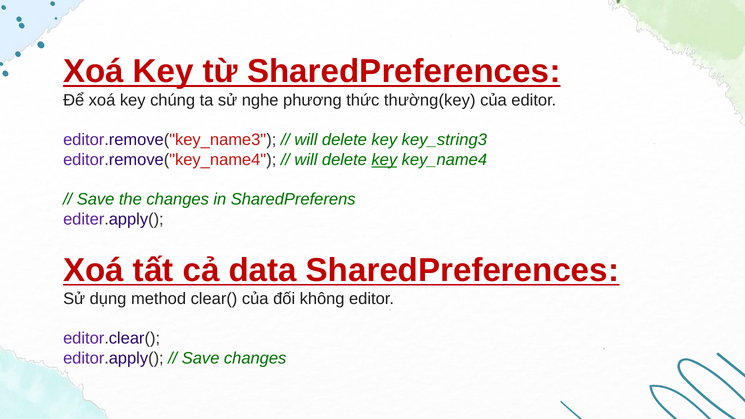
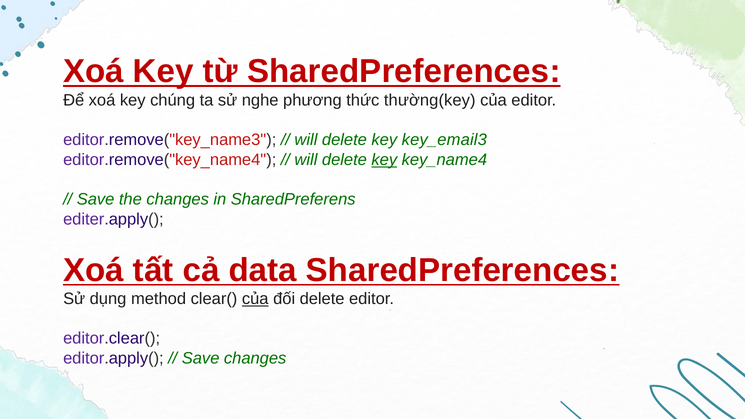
key_string3: key_string3 -> key_email3
của at (255, 299) underline: none -> present
đối không: không -> delete
